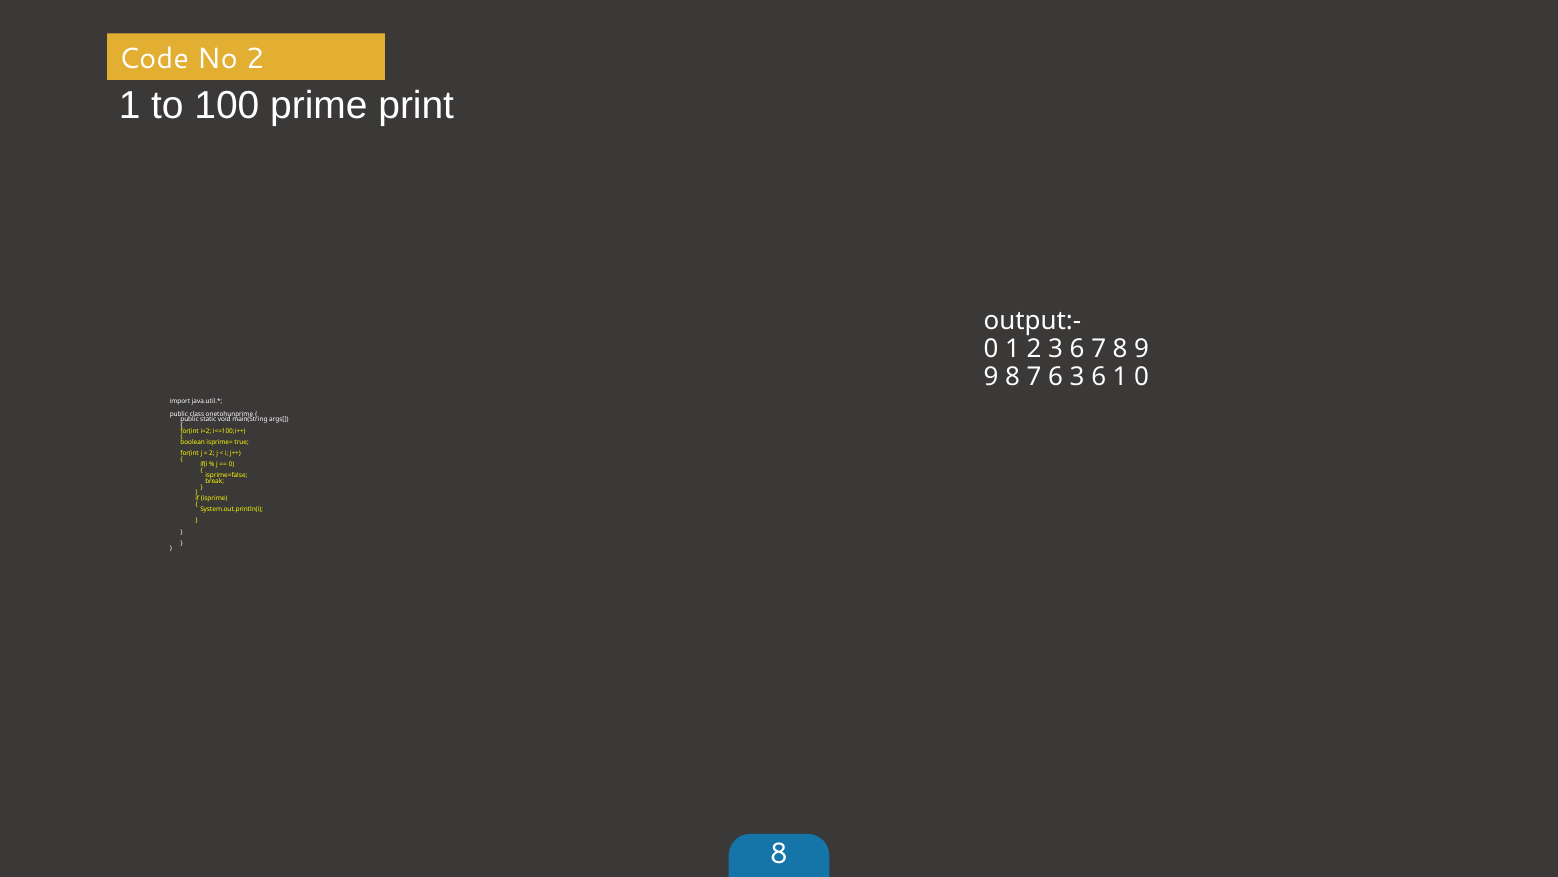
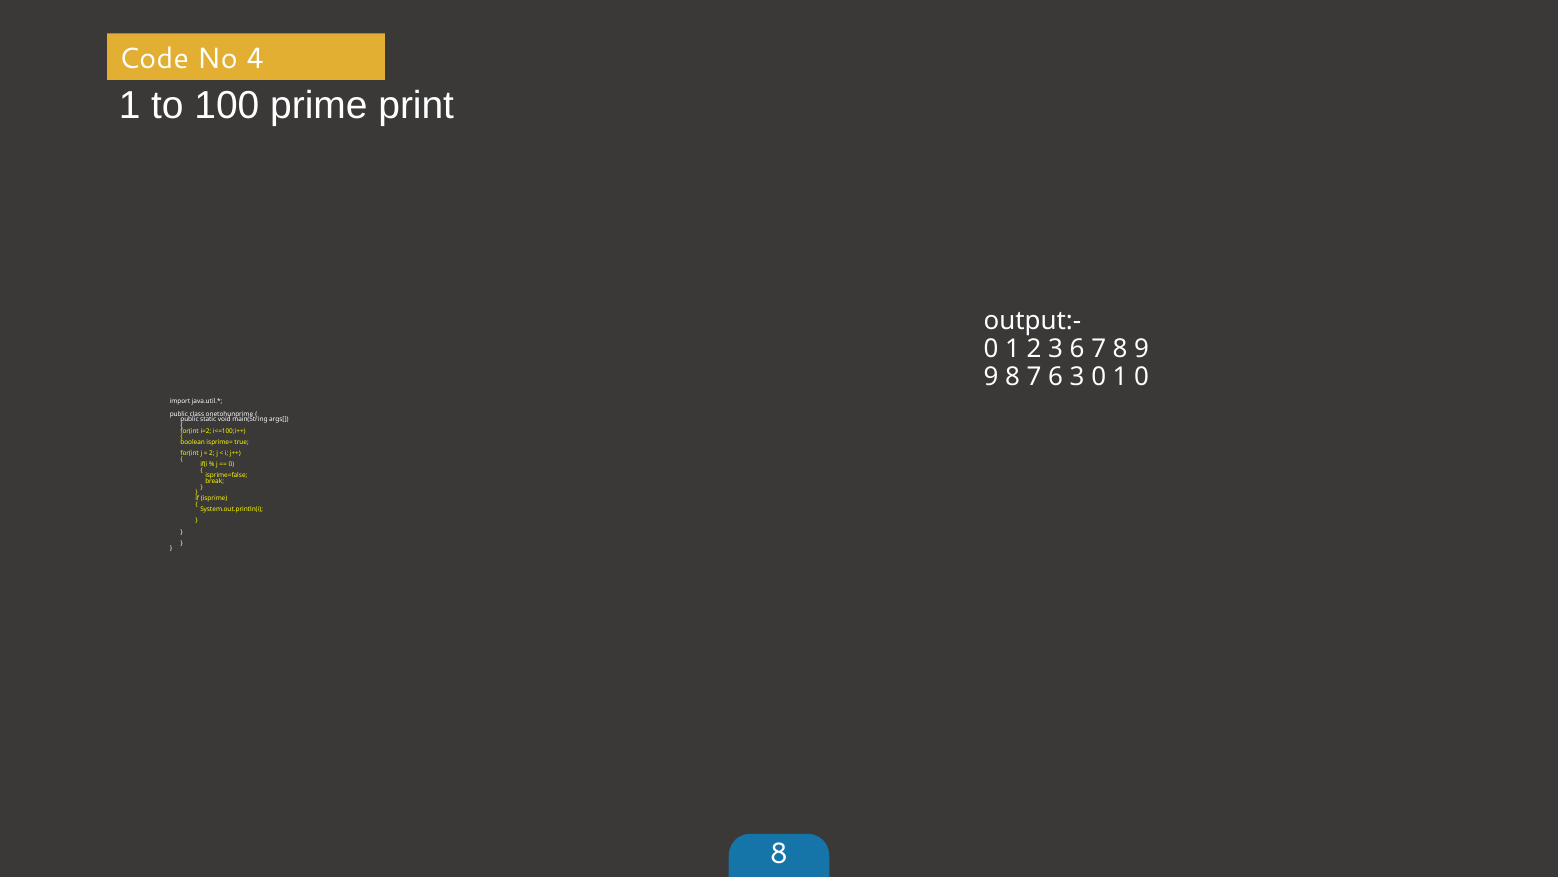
No 2: 2 -> 4
6 3 6: 6 -> 0
